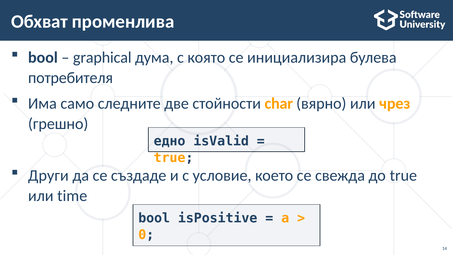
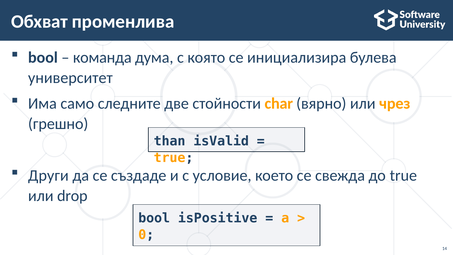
graphical: graphical -> команда
потребителя: потребителя -> университет
едно: едно -> than
time: time -> drop
